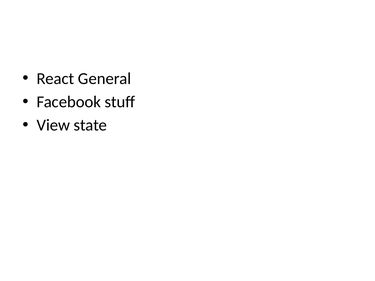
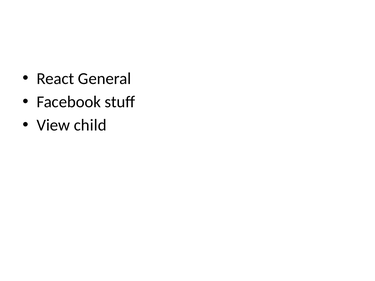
state: state -> child
